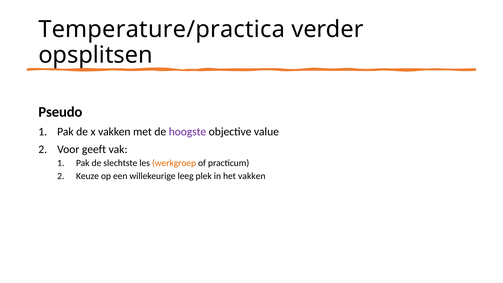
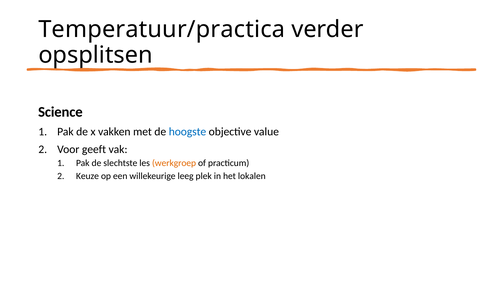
Temperature/practica: Temperature/practica -> Temperatuur/practica
Pseudo: Pseudo -> Science
hoogste colour: purple -> blue
het vakken: vakken -> lokalen
